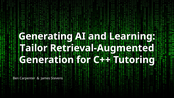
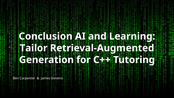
Generating: Generating -> Conclusion
